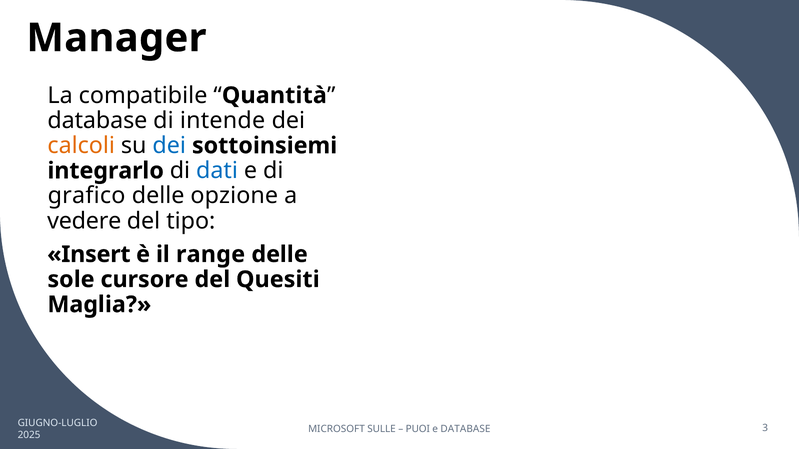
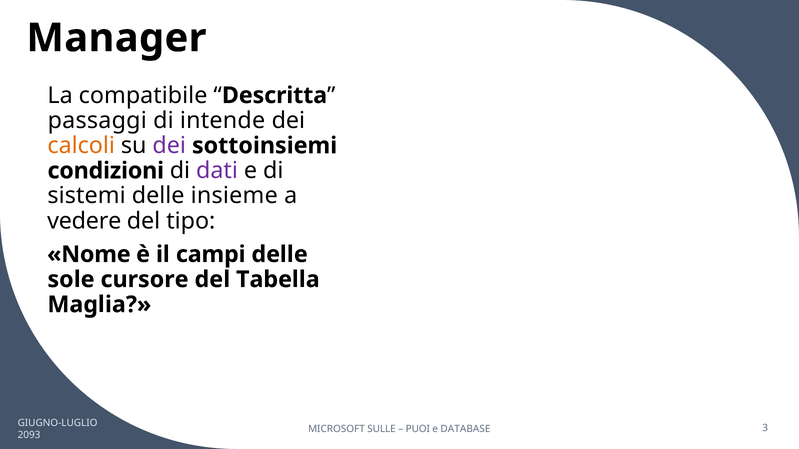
Quantità: Quantità -> Descritta
database at (97, 121): database -> passaggi
dei at (169, 146) colour: blue -> purple
integrarlo: integrarlo -> condizioni
dati colour: blue -> purple
grafico: grafico -> sistemi
opzione: opzione -> insieme
Insert: Insert -> Nome
range: range -> campi
Quesiti: Quesiti -> Tabella
2025: 2025 -> 2093
